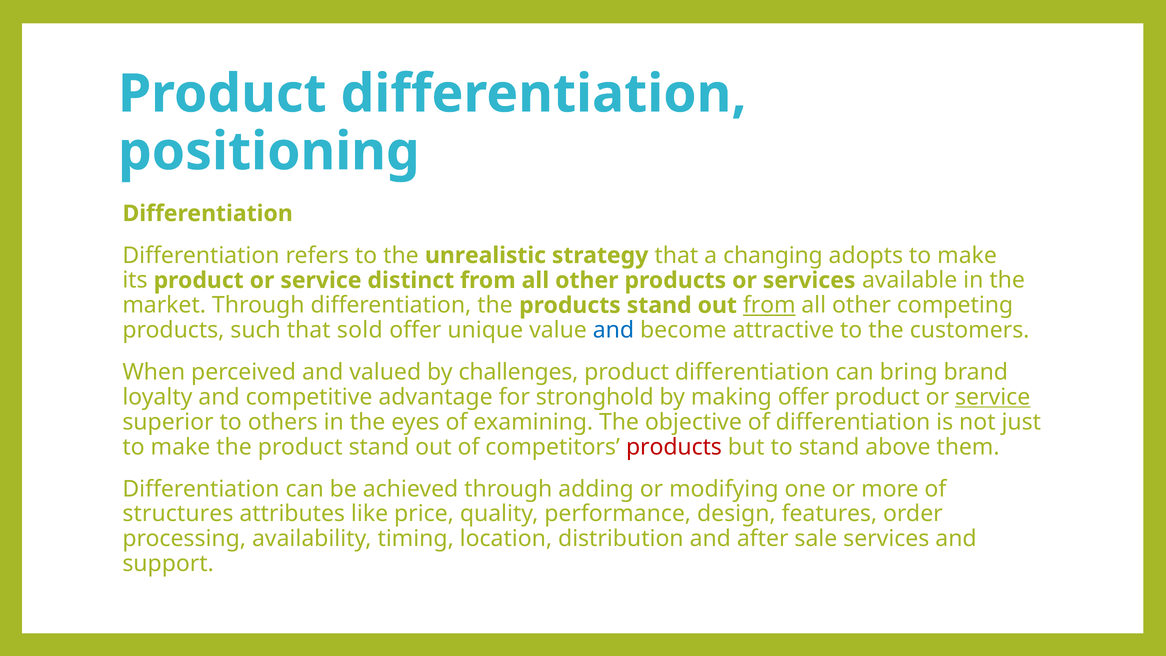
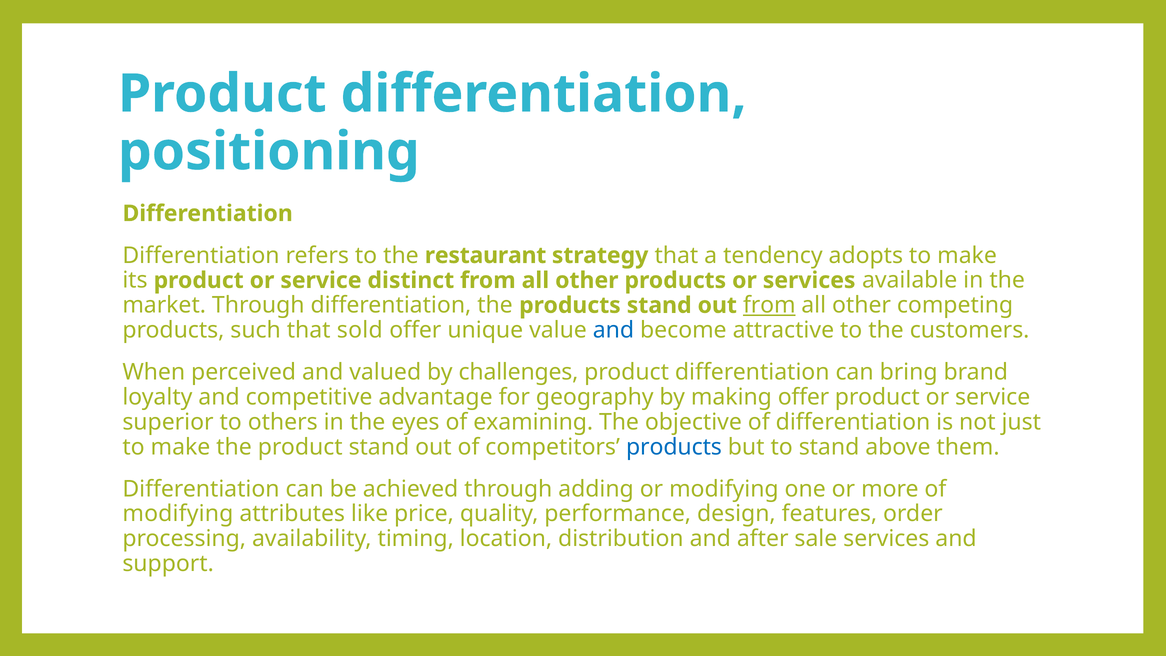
unrealistic: unrealistic -> restaurant
changing: changing -> tendency
stronghold: stronghold -> geography
service at (993, 397) underline: present -> none
products at (674, 447) colour: red -> blue
structures at (178, 514): structures -> modifying
